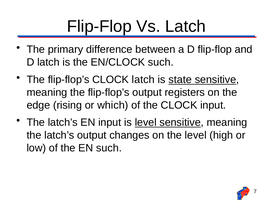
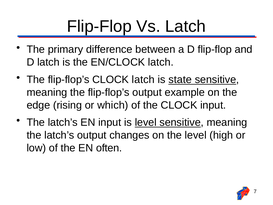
EN/CLOCK such: such -> latch
registers: registers -> example
EN such: such -> often
